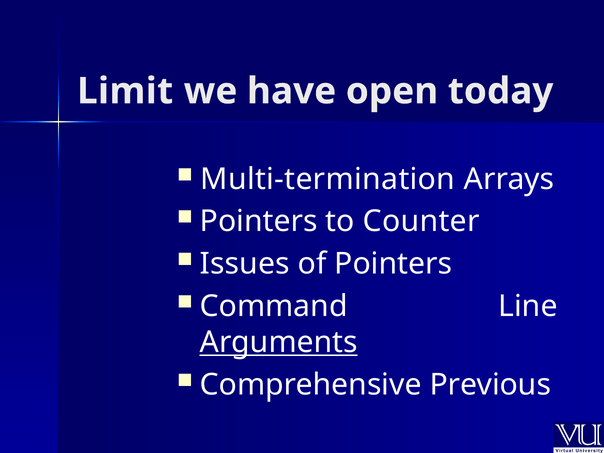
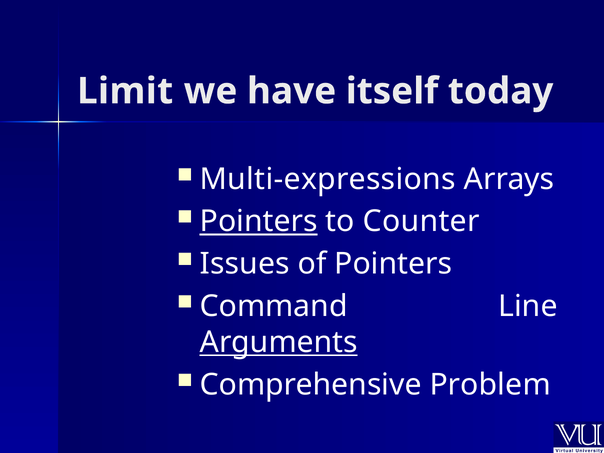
open: open -> itself
Multi-termination: Multi-termination -> Multi-expressions
Pointers at (259, 222) underline: none -> present
Previous: Previous -> Problem
